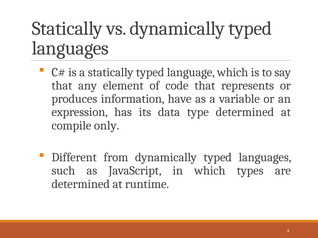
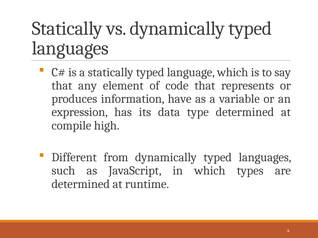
only: only -> high
